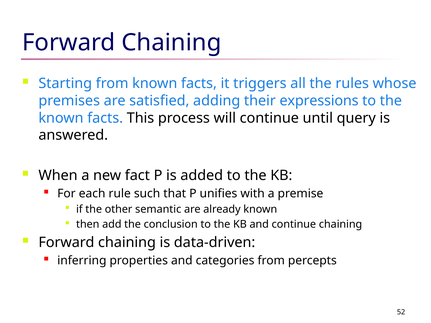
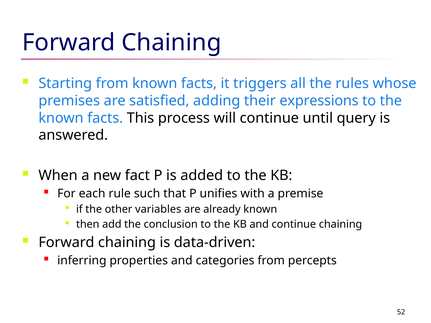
semantic: semantic -> variables
